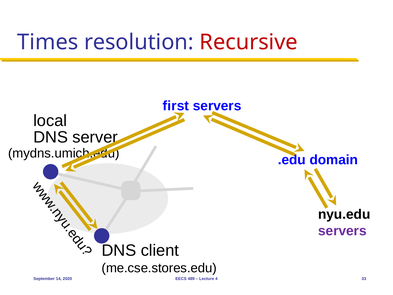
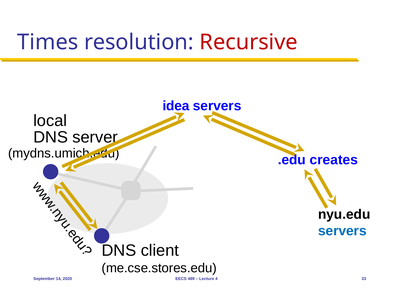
first: first -> idea
domain: domain -> creates
servers at (342, 231) colour: purple -> blue
